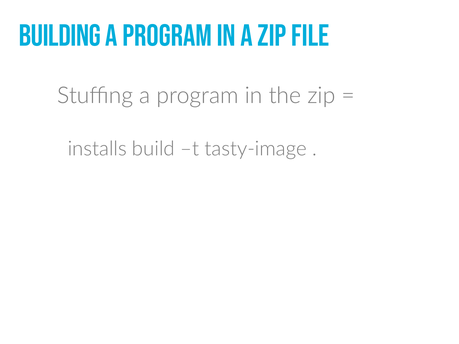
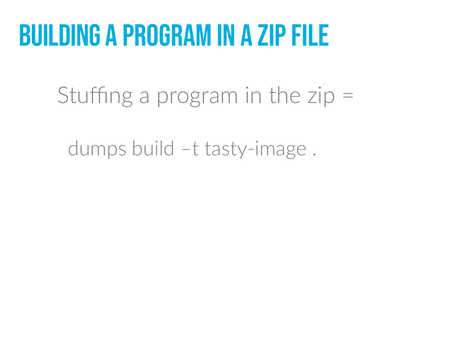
installs: installs -> dumps
